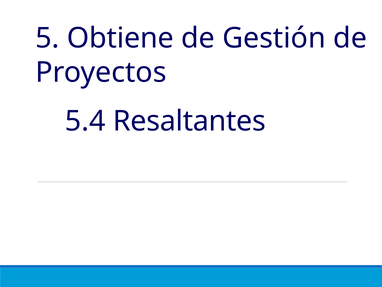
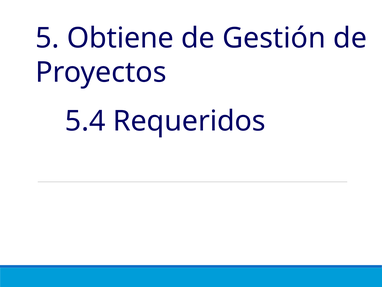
Resaltantes: Resaltantes -> Requeridos
